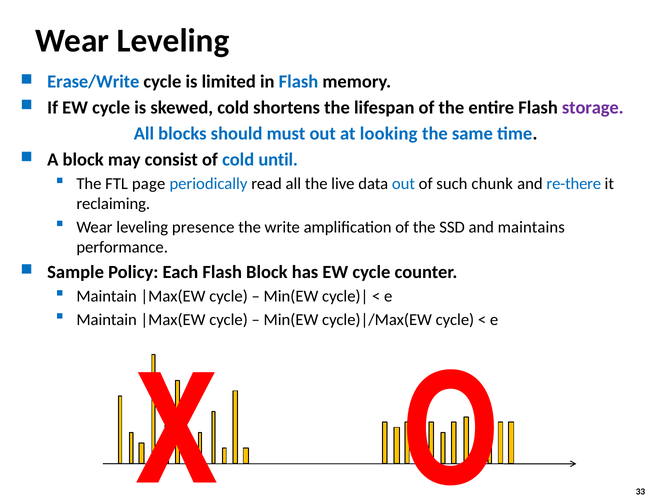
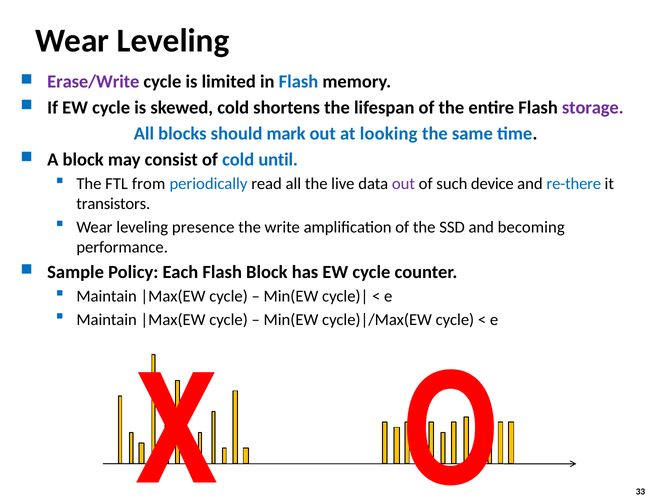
Erase/Write colour: blue -> purple
must: must -> mark
page: page -> from
out at (403, 184) colour: blue -> purple
chunk: chunk -> device
reclaiming: reclaiming -> transistors
maintains: maintains -> becoming
